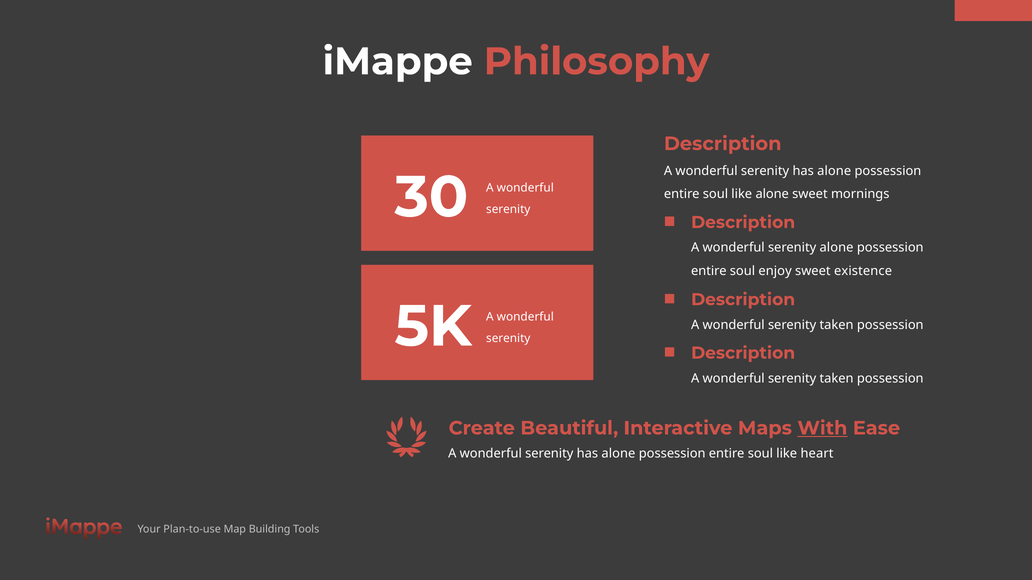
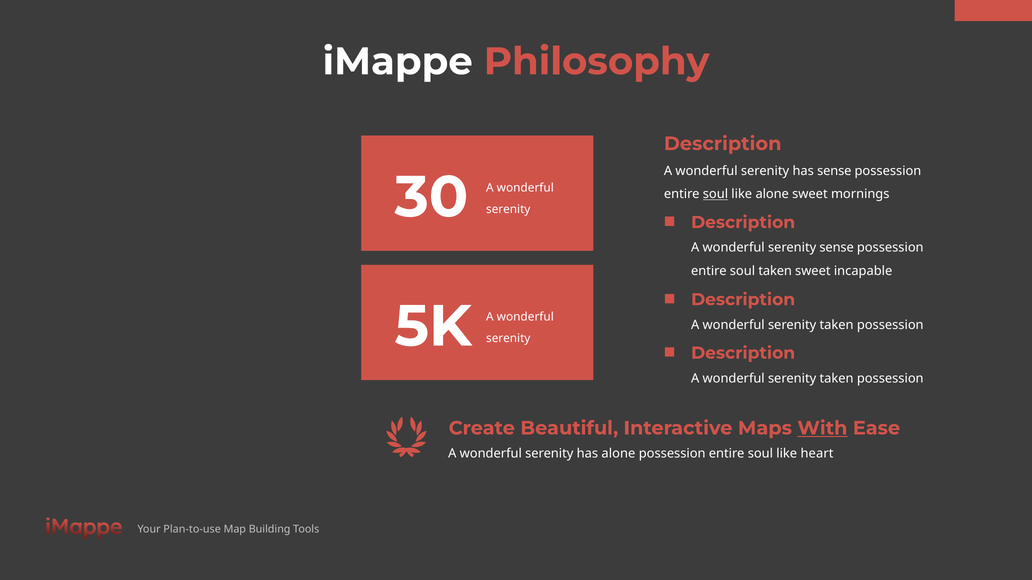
alone at (834, 171): alone -> sense
soul at (715, 194) underline: none -> present
serenity alone: alone -> sense
soul enjoy: enjoy -> taken
existence: existence -> incapable
